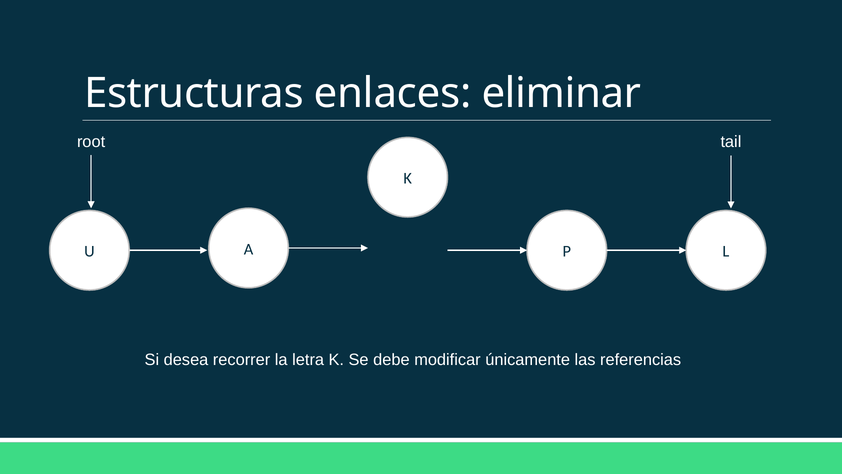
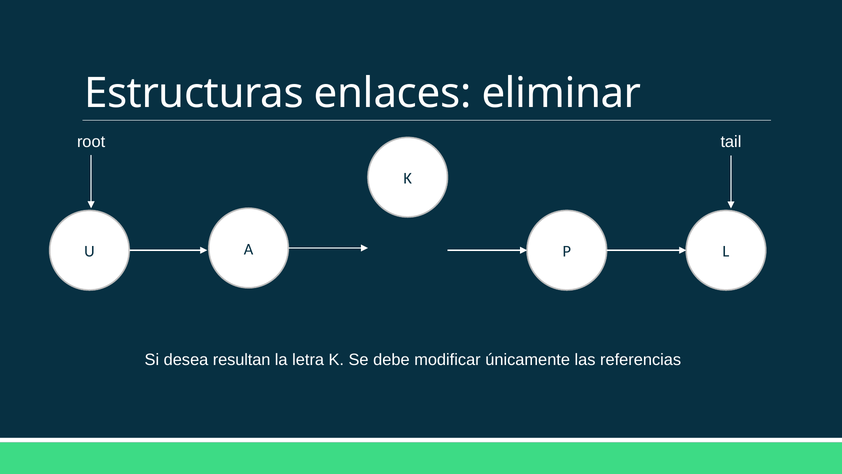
recorrer: recorrer -> resultan
